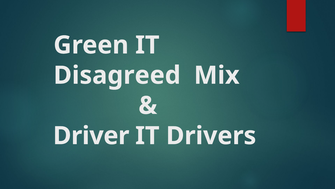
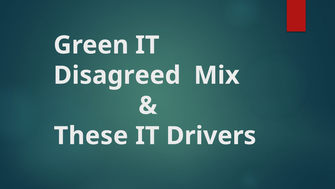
Driver: Driver -> These
